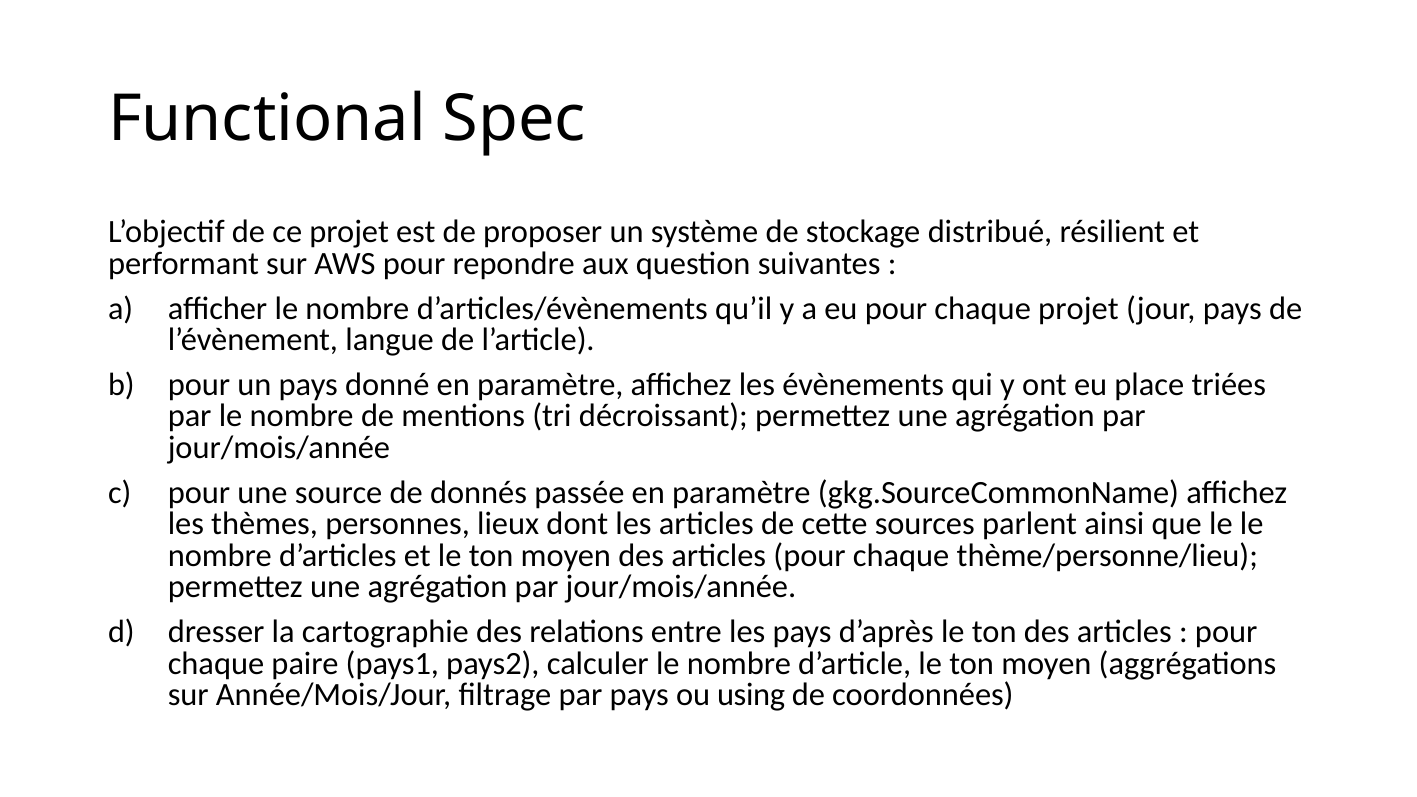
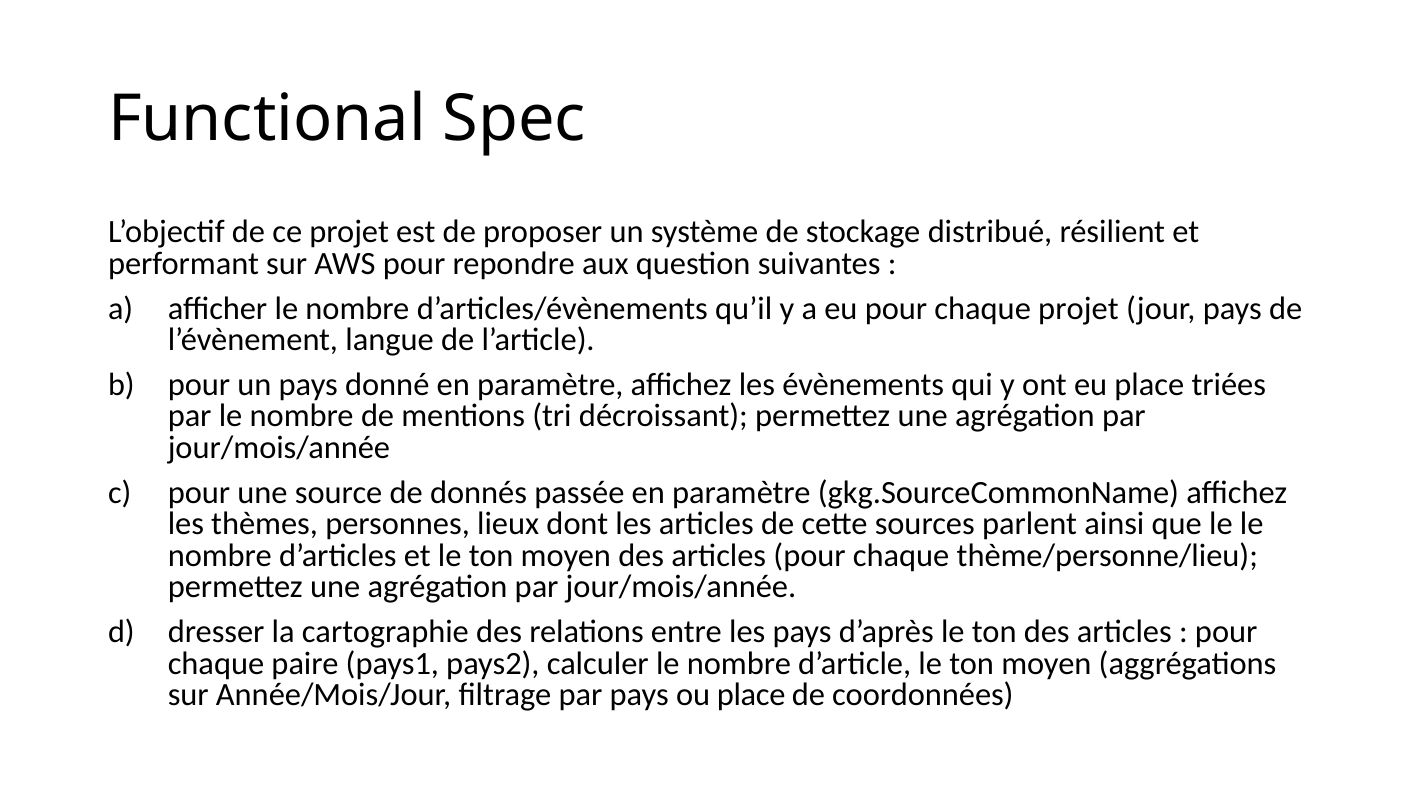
ou using: using -> place
